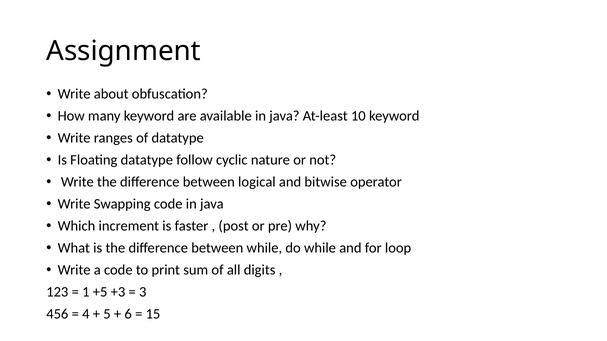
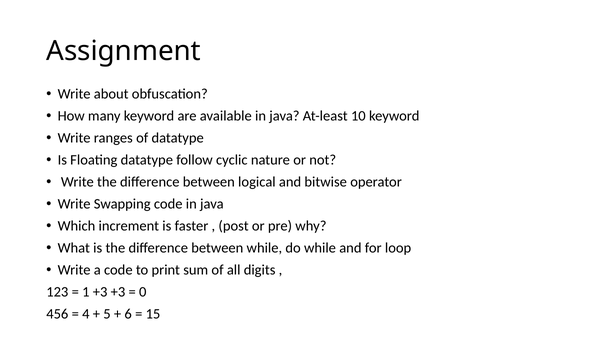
1 +5: +5 -> +3
3: 3 -> 0
